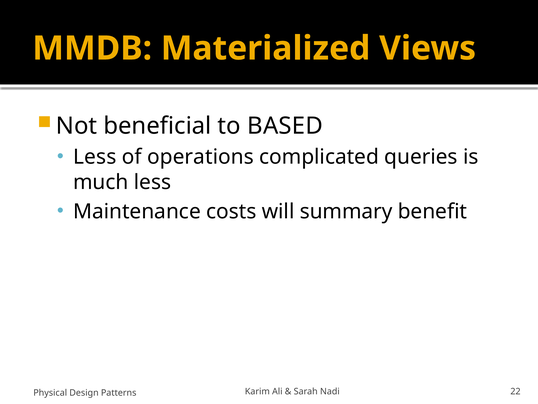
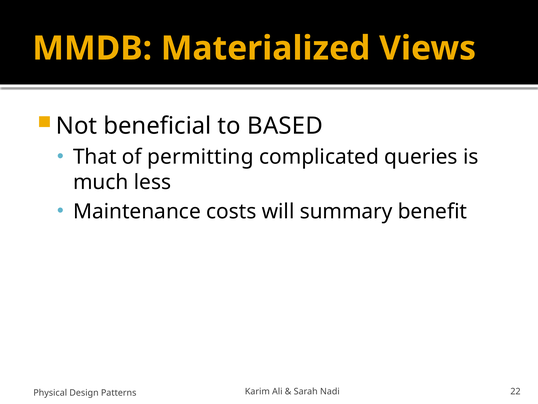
Less at (95, 157): Less -> That
operations: operations -> permitting
